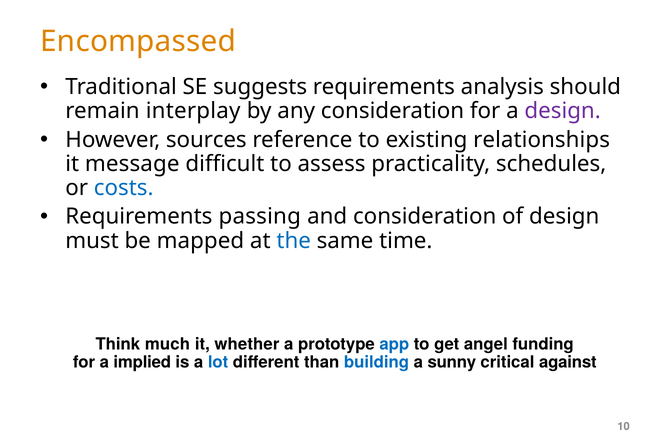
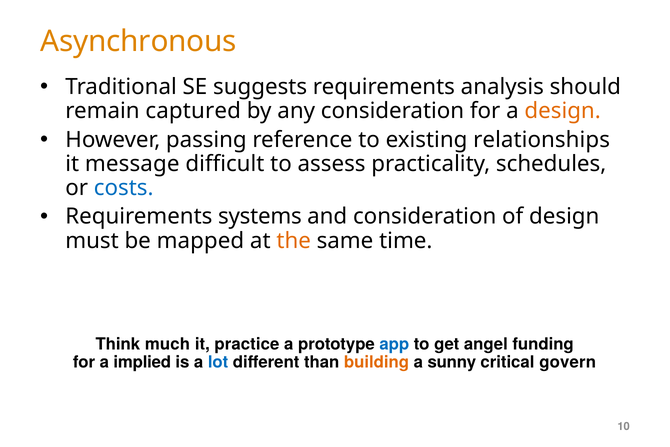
Encompassed: Encompassed -> Asynchronous
interplay: interplay -> captured
design at (563, 111) colour: purple -> orange
sources: sources -> passing
passing: passing -> systems
the colour: blue -> orange
whether: whether -> practice
building colour: blue -> orange
against: against -> govern
